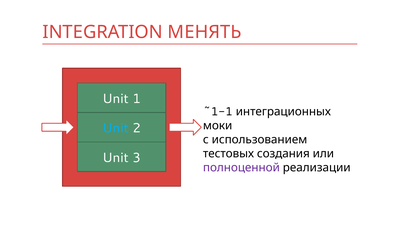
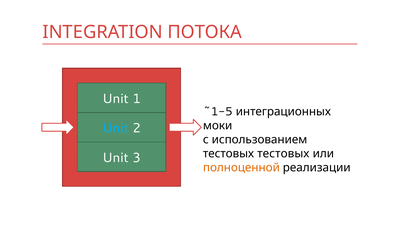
МЕНЯТЬ: МЕНЯТЬ -> ПОТОКА
~1-1: ~1-1 -> ~1-5
тестовых создания: создания -> тестовых
полноценной colour: purple -> orange
